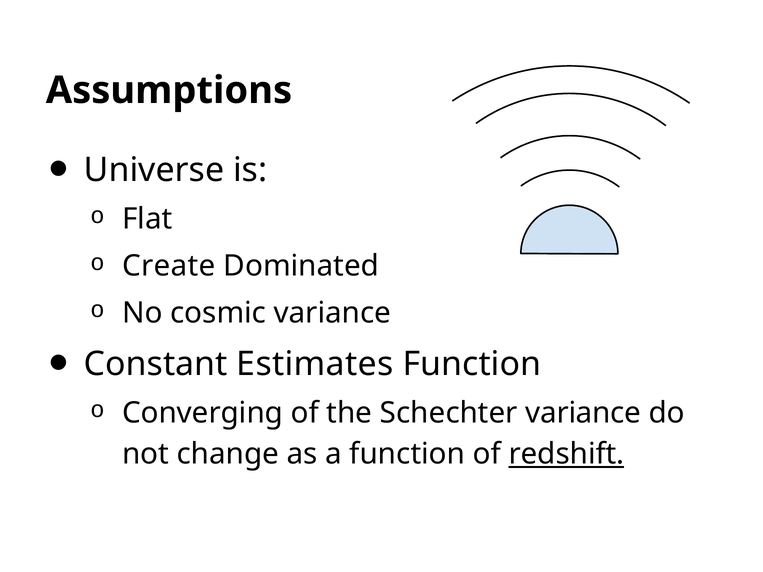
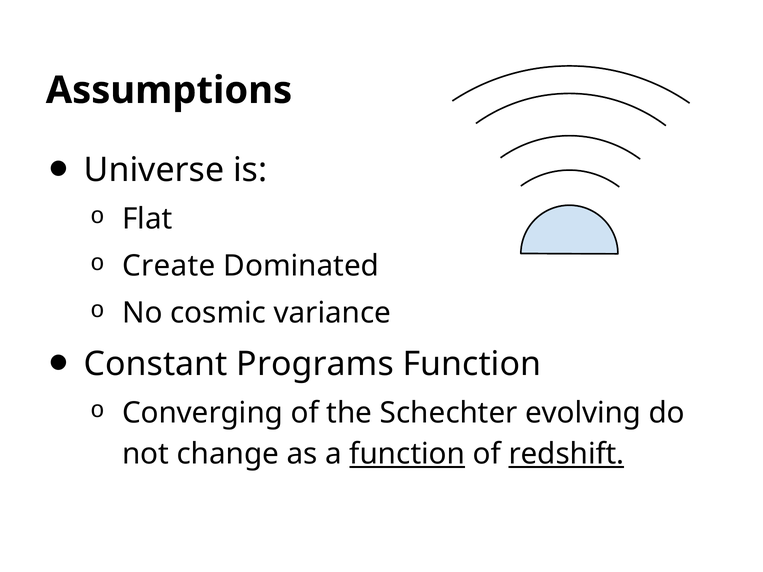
Estimates: Estimates -> Programs
Schechter variance: variance -> evolving
function at (407, 454) underline: none -> present
